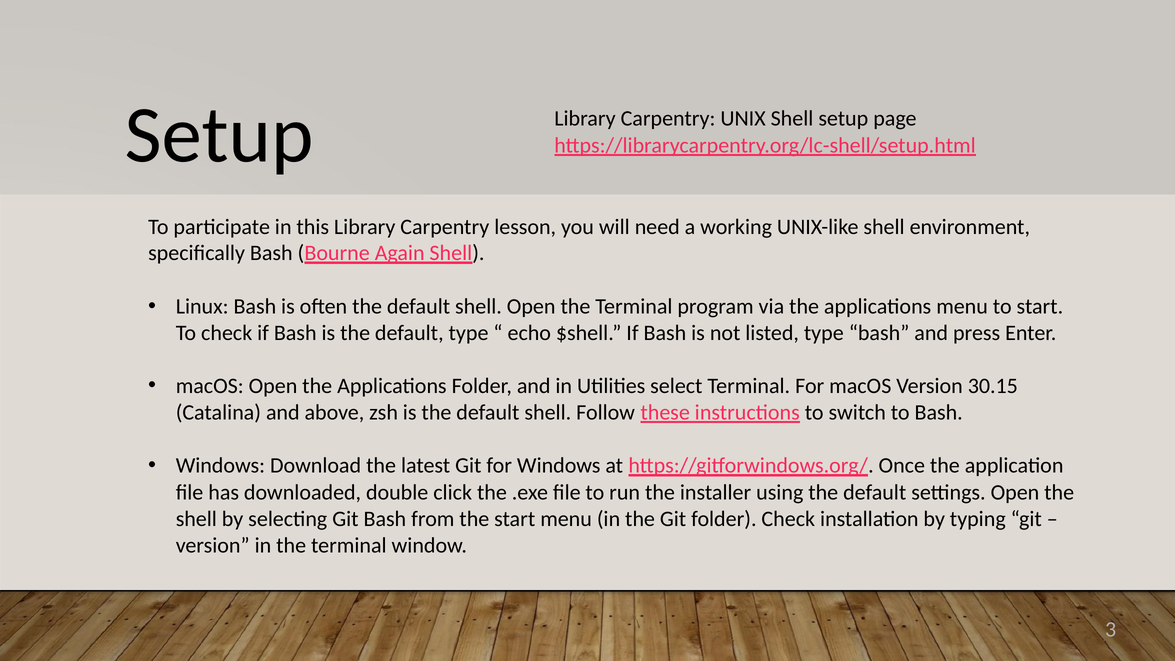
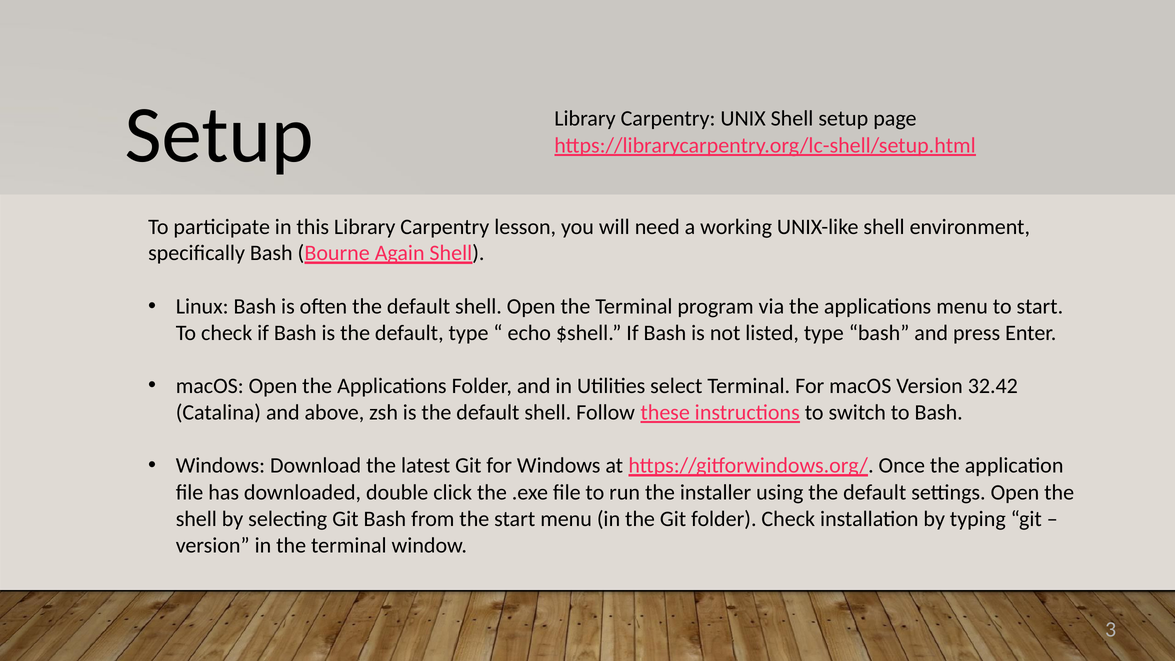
30.15: 30.15 -> 32.42
